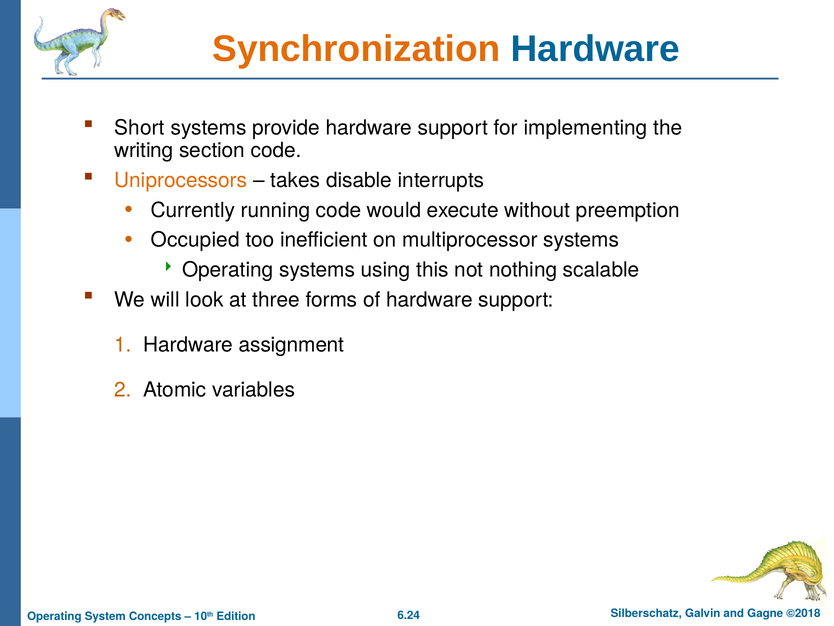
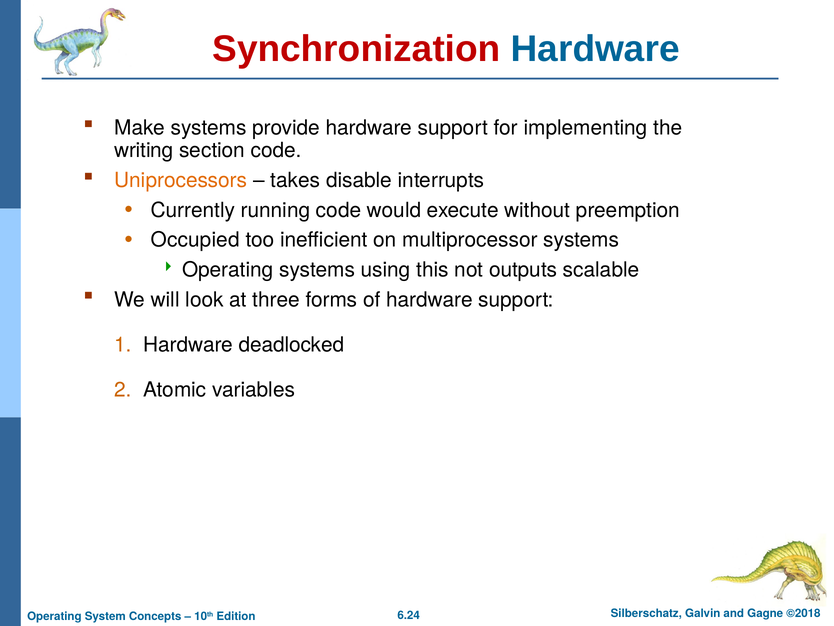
Synchronization colour: orange -> red
Short: Short -> Make
nothing: nothing -> outputs
assignment: assignment -> deadlocked
